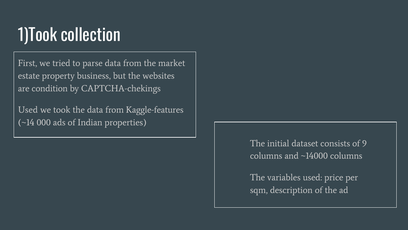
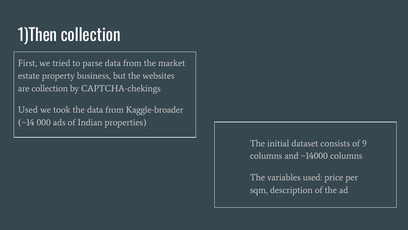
1)Took: 1)Took -> 1)Then
are condition: condition -> collection
Kaggle-features: Kaggle-features -> Kaggle-broader
